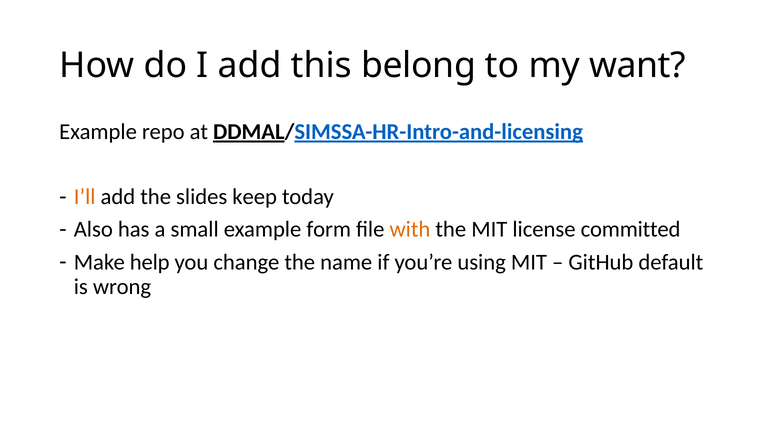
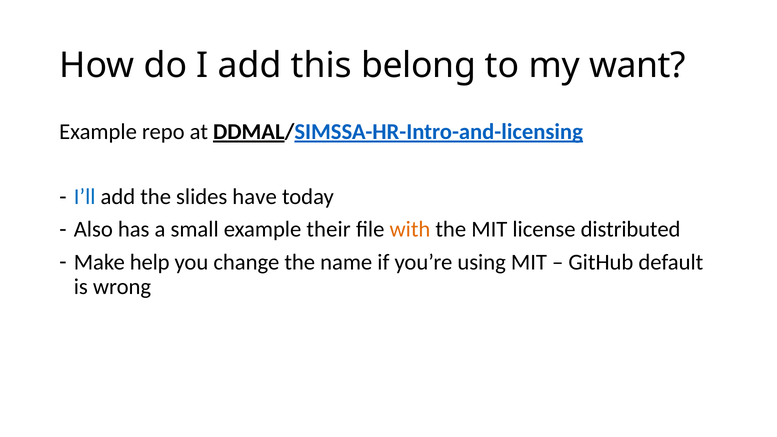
I’ll colour: orange -> blue
keep: keep -> have
form: form -> their
committed: committed -> distributed
